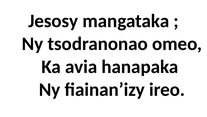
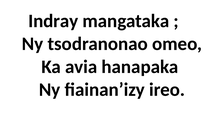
Jesosy: Jesosy -> Indray
